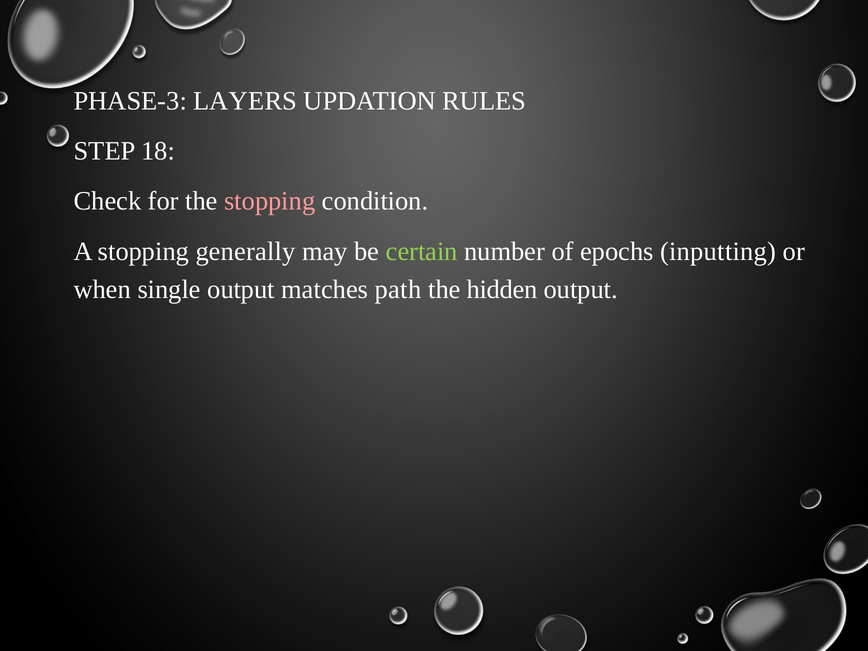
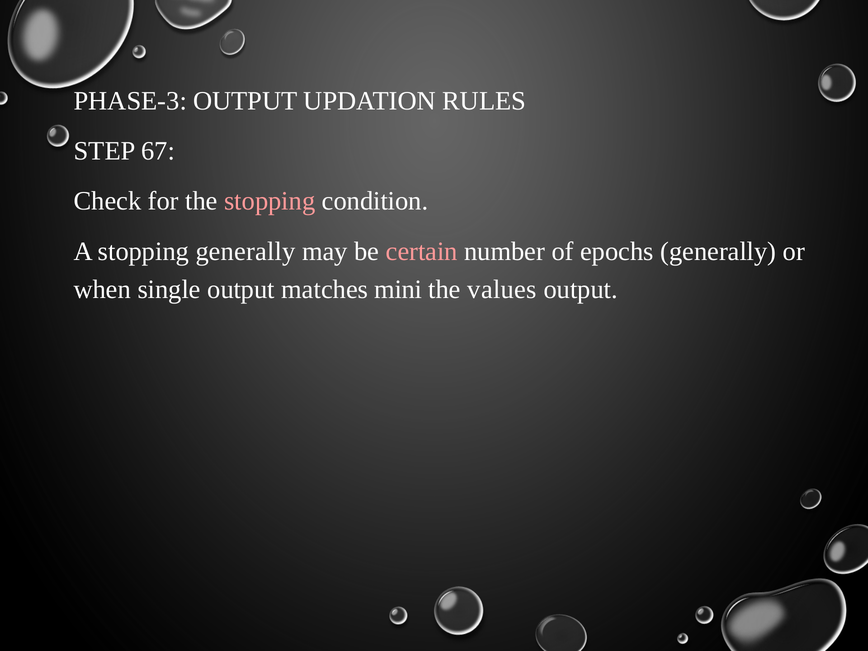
PHASE-3 LAYERS: LAYERS -> OUTPUT
18: 18 -> 67
certain colour: light green -> pink
epochs inputting: inputting -> generally
path: path -> mini
hidden: hidden -> values
